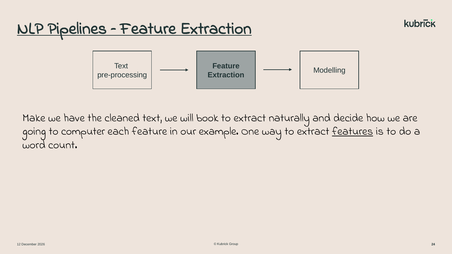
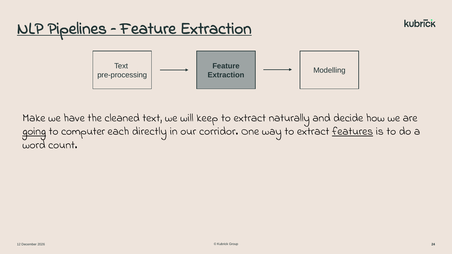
book: book -> keep
going underline: none -> present
each feature: feature -> directly
example: example -> corridor
